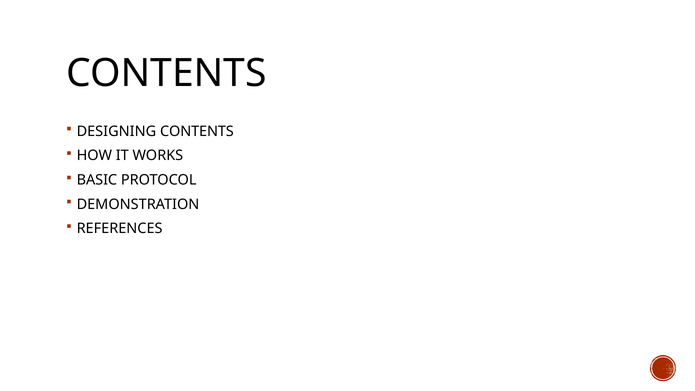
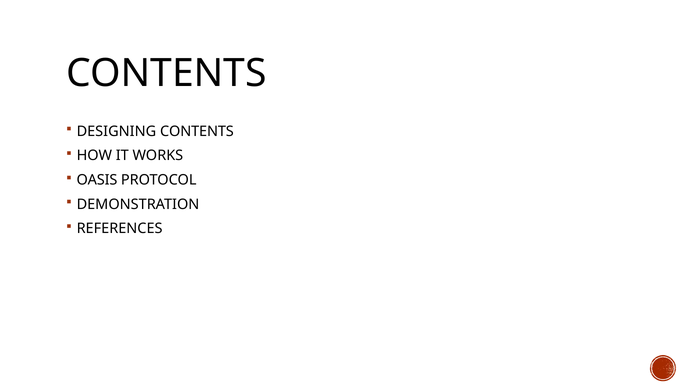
BASIC: BASIC -> OASIS
